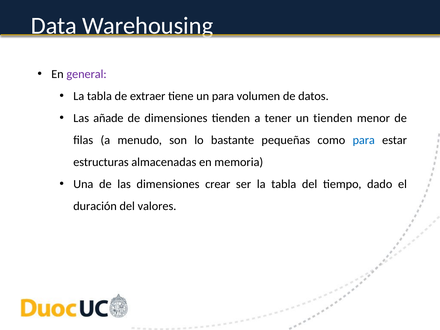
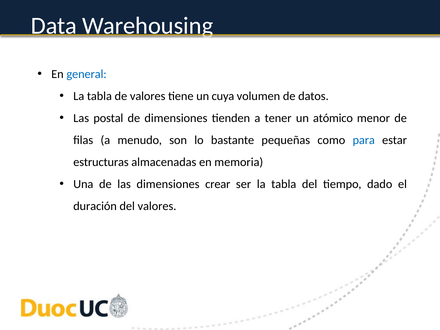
general colour: purple -> blue
de extraer: extraer -> valores
un para: para -> cuya
añade: añade -> postal
un tienden: tienden -> atómico
